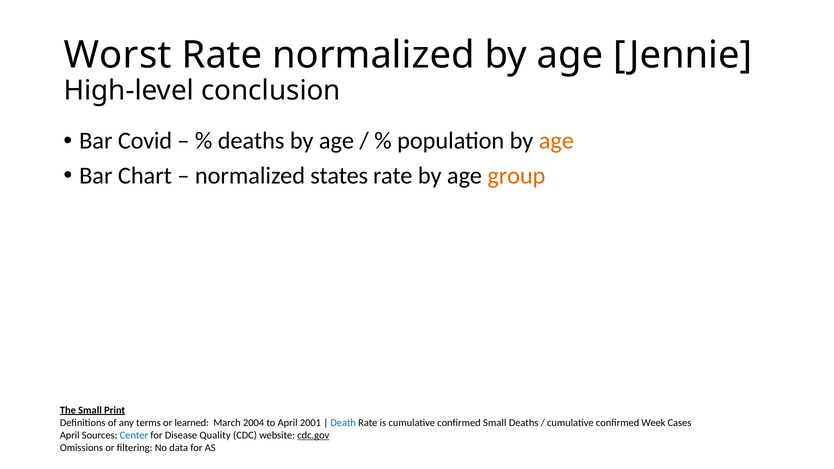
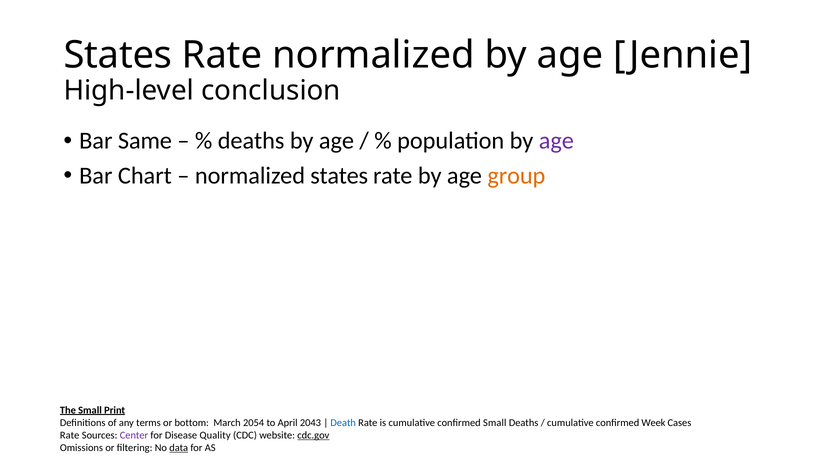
Worst at (118, 55): Worst -> States
Covid: Covid -> Same
age at (556, 141) colour: orange -> purple
learned: learned -> bottom
2004: 2004 -> 2054
2001: 2001 -> 2043
April at (70, 435): April -> Rate
Center colour: blue -> purple
data underline: none -> present
